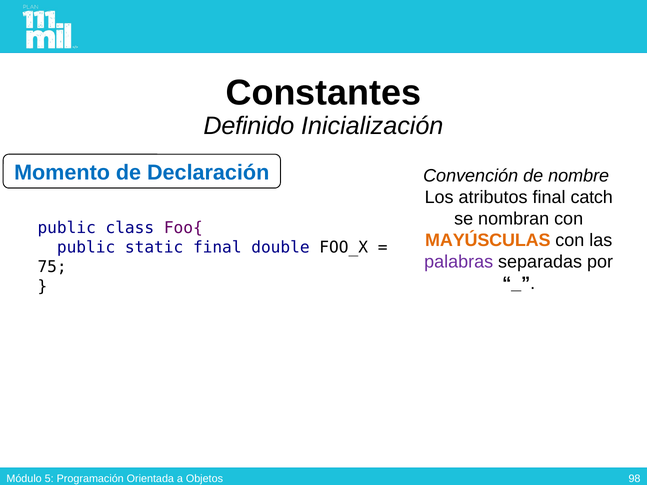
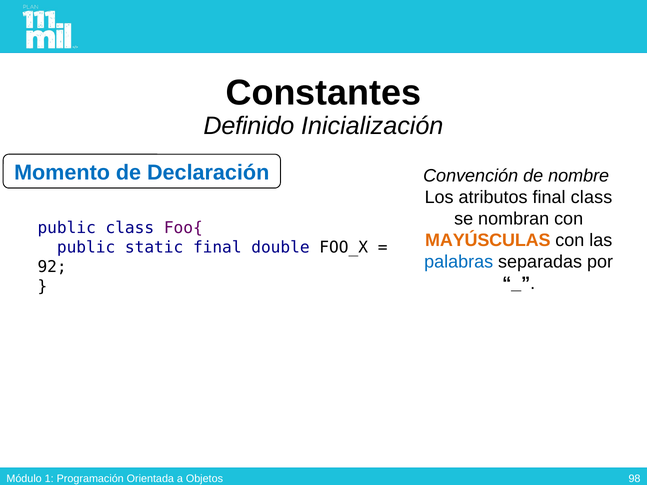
final catch: catch -> class
palabras colour: purple -> blue
75: 75 -> 92
5: 5 -> 1
